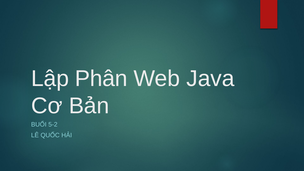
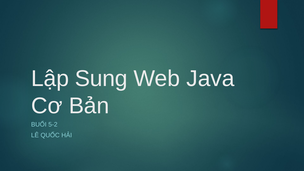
Phân: Phân -> Sung
